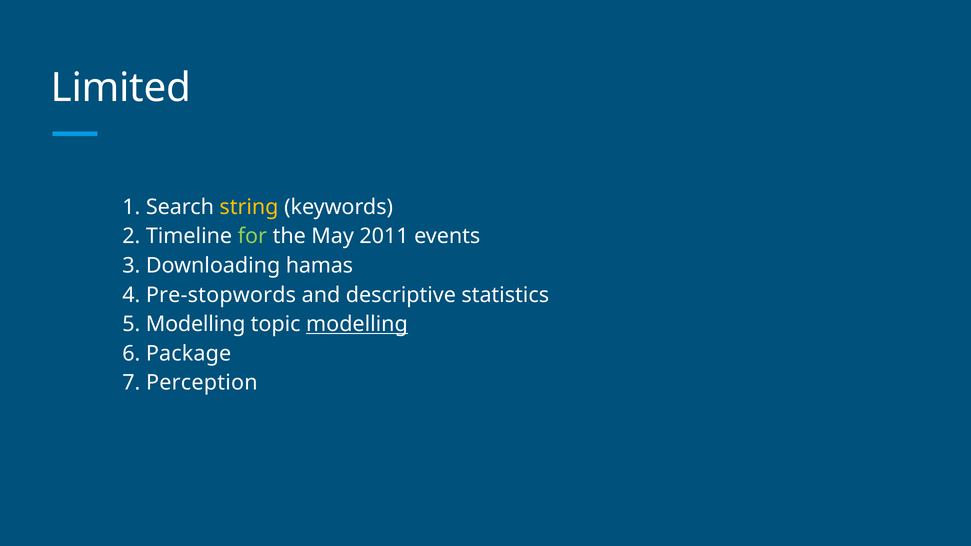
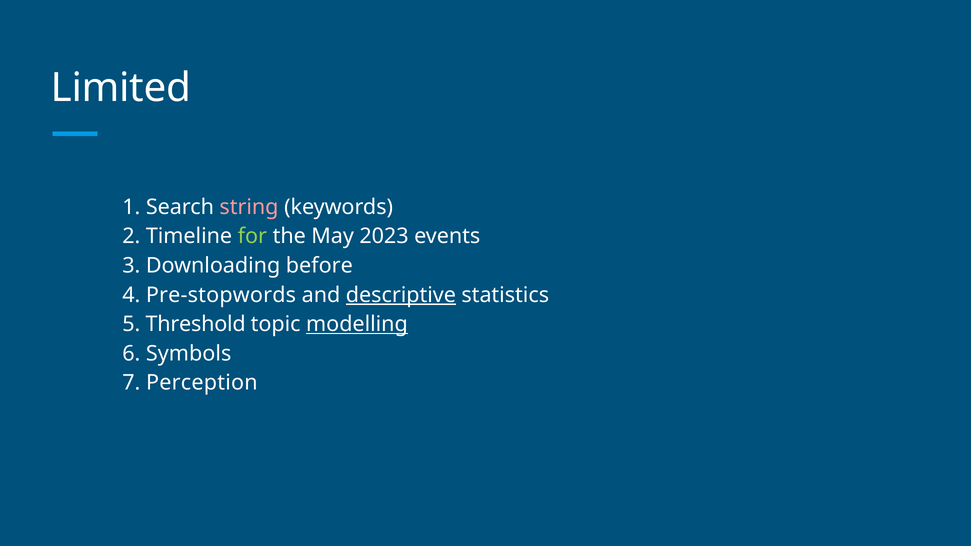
string colour: yellow -> pink
2011: 2011 -> 2023
hamas: hamas -> before
descriptive underline: none -> present
5 Modelling: Modelling -> Threshold
Package: Package -> Symbols
